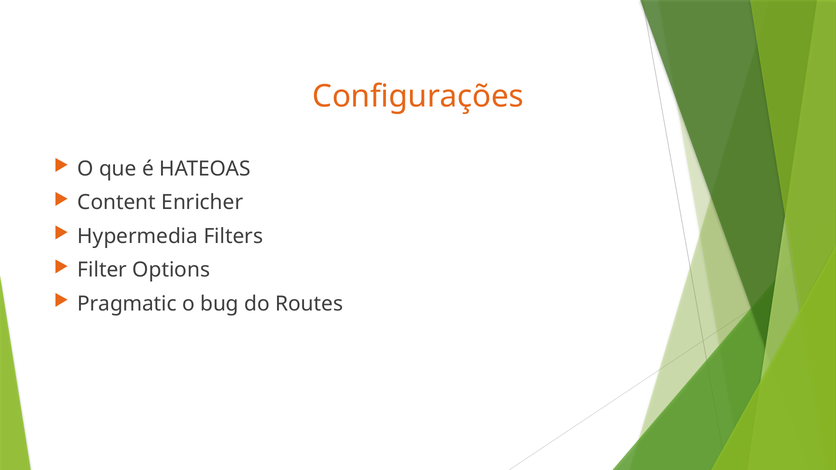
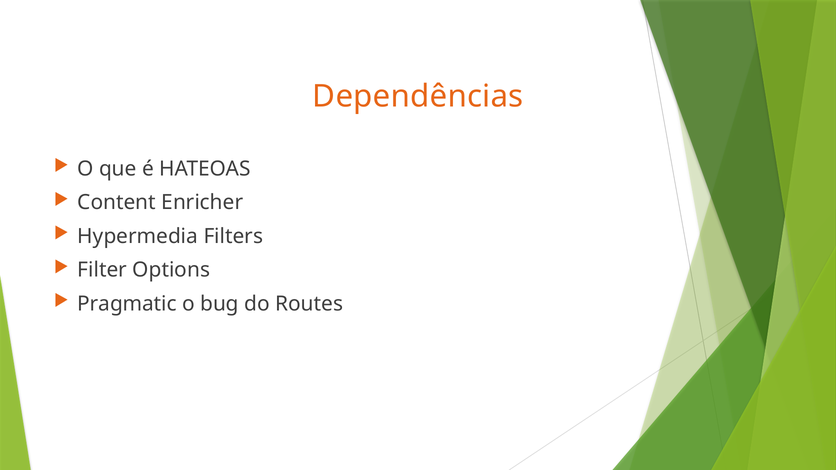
Configurações: Configurações -> Dependências
